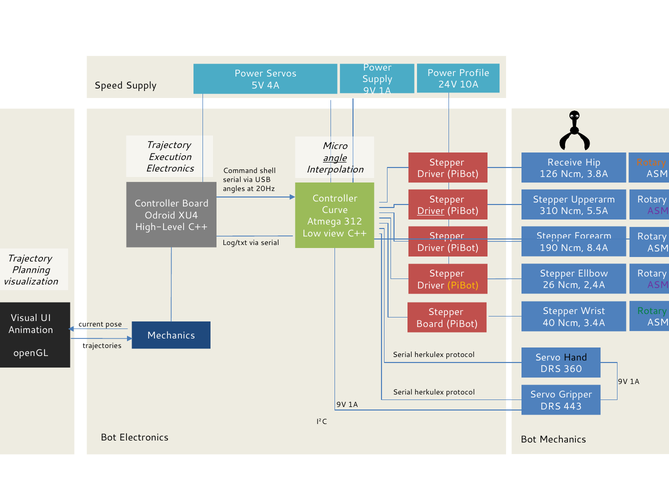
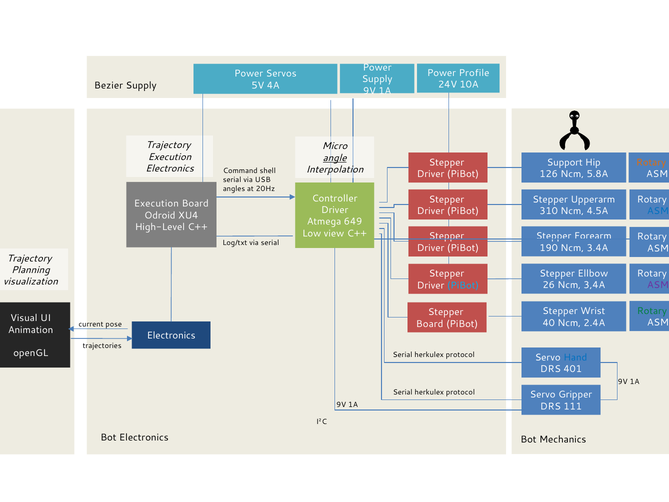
Speed: Speed -> Bezier
Receive: Receive -> Support
3.8A: 3.8A -> 5.8A
Controller at (157, 204): Controller -> Execution
Curve at (335, 210): Curve -> Driver
Driver at (431, 211) underline: present -> none
5.5A: 5.5A -> 4.5A
ASM at (658, 211) colour: purple -> blue
312: 312 -> 649
8.4A: 8.4A -> 3.4A
2,4A: 2,4A -> 3,4A
PiBot at (463, 285) colour: yellow -> light blue
3.4A: 3.4A -> 2.4A
Mechanics at (171, 336): Mechanics -> Electronics
Hand colour: black -> blue
360: 360 -> 401
443: 443 -> 111
